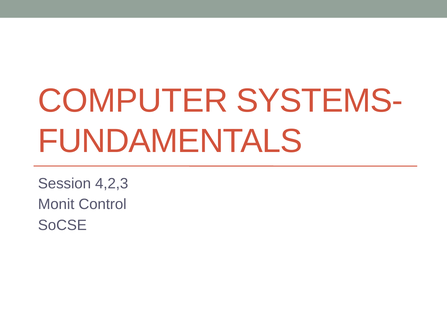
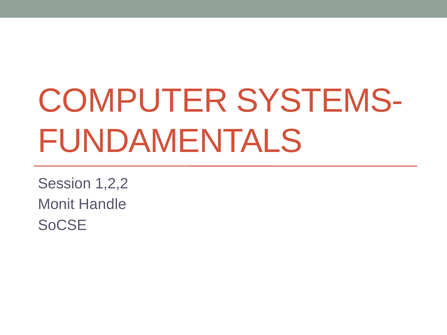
4,2,3: 4,2,3 -> 1,2,2
Control: Control -> Handle
